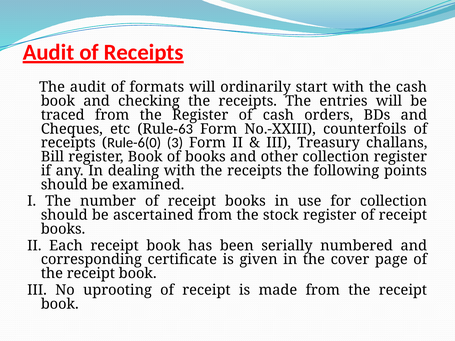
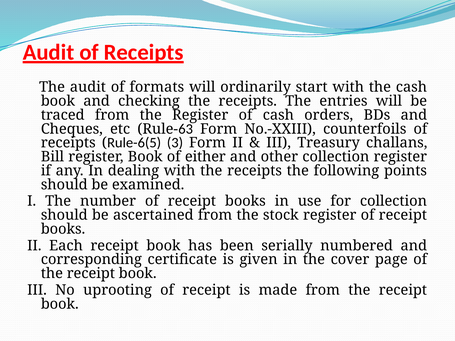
Rule-6(0: Rule-6(0 -> Rule-6(5
of books: books -> either
